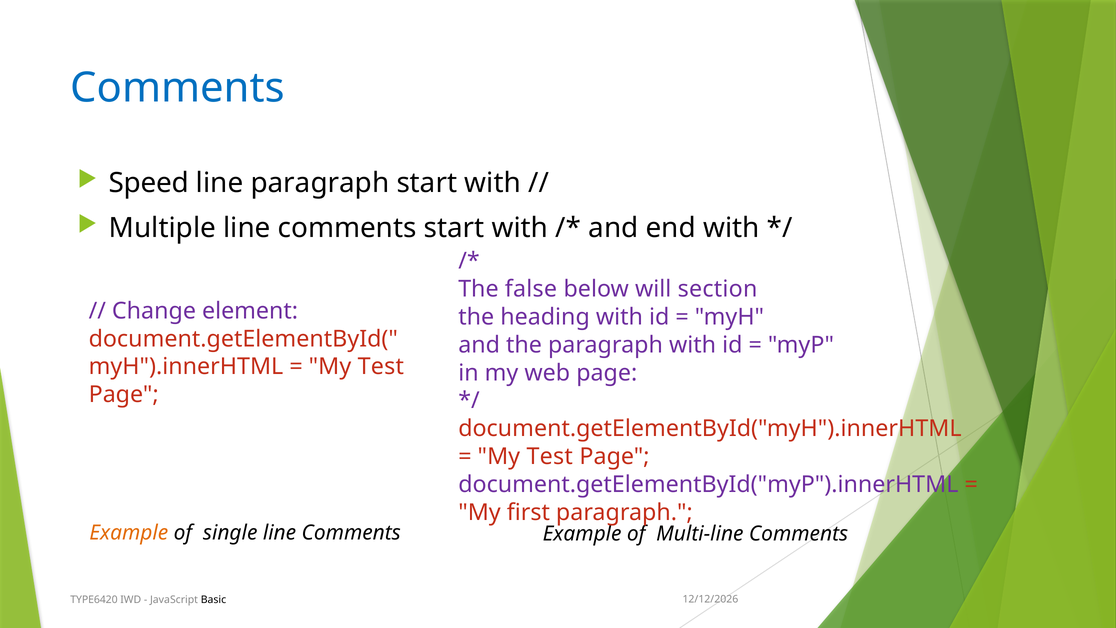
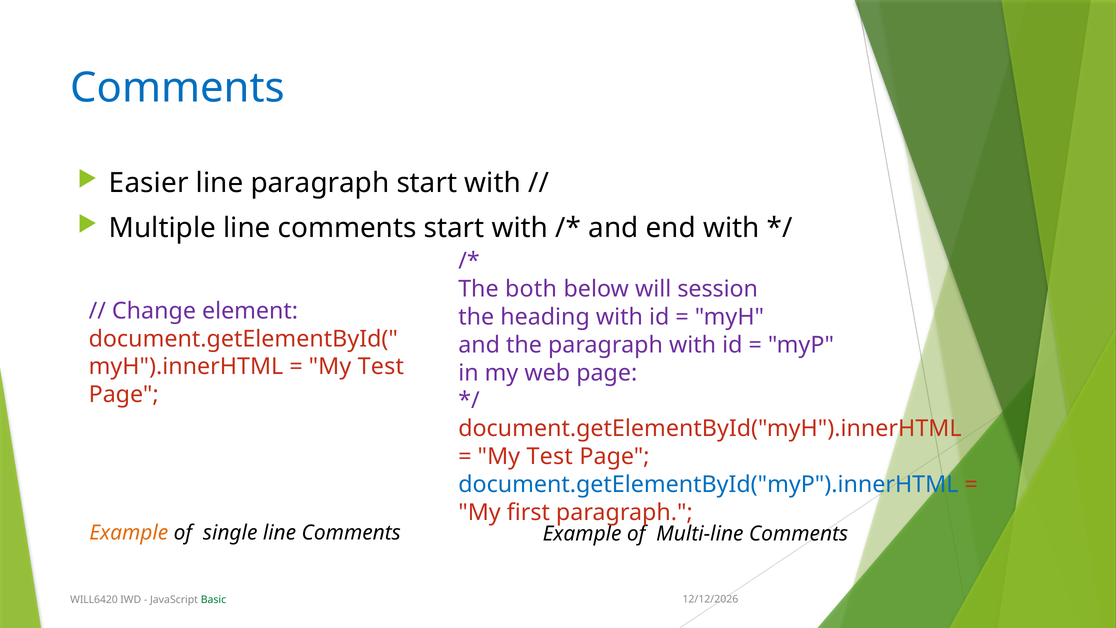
Speed: Speed -> Easier
false: false -> both
section: section -> session
document.getElementById("myP").innerHTML colour: purple -> blue
TYPE6420: TYPE6420 -> WILL6420
Basic colour: black -> green
